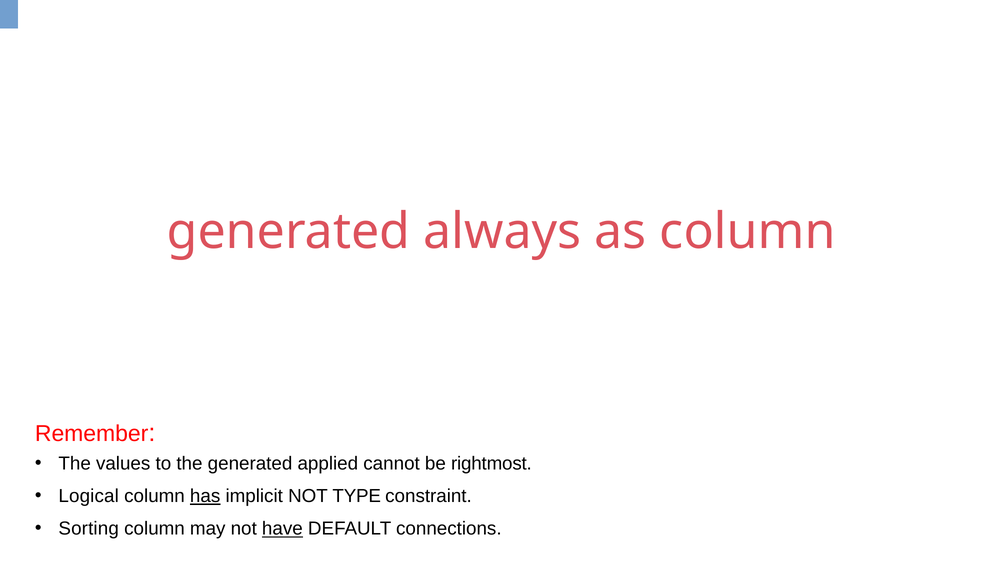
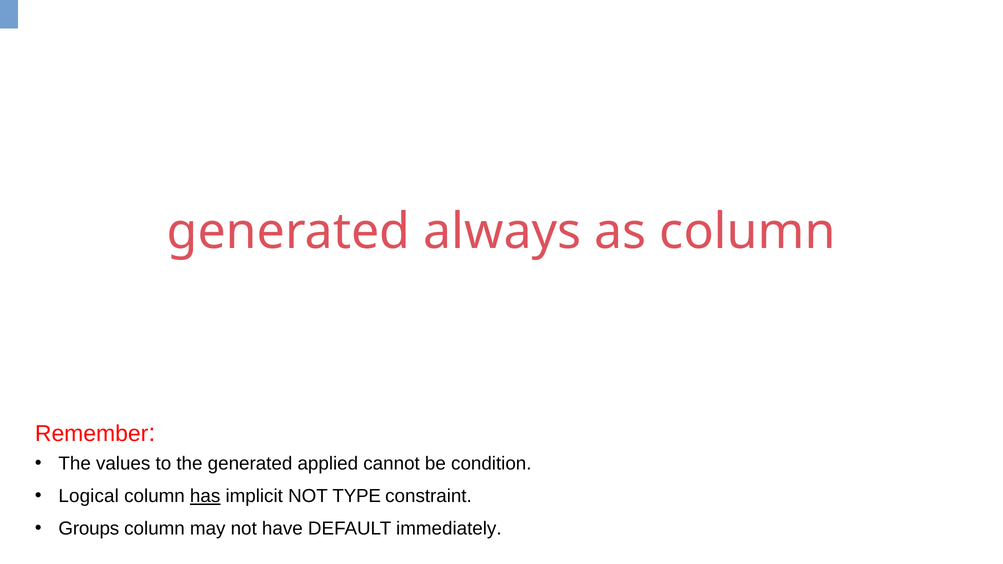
rightmost: rightmost -> condition
Sorting: Sorting -> Groups
have underline: present -> none
connections: connections -> immediately
